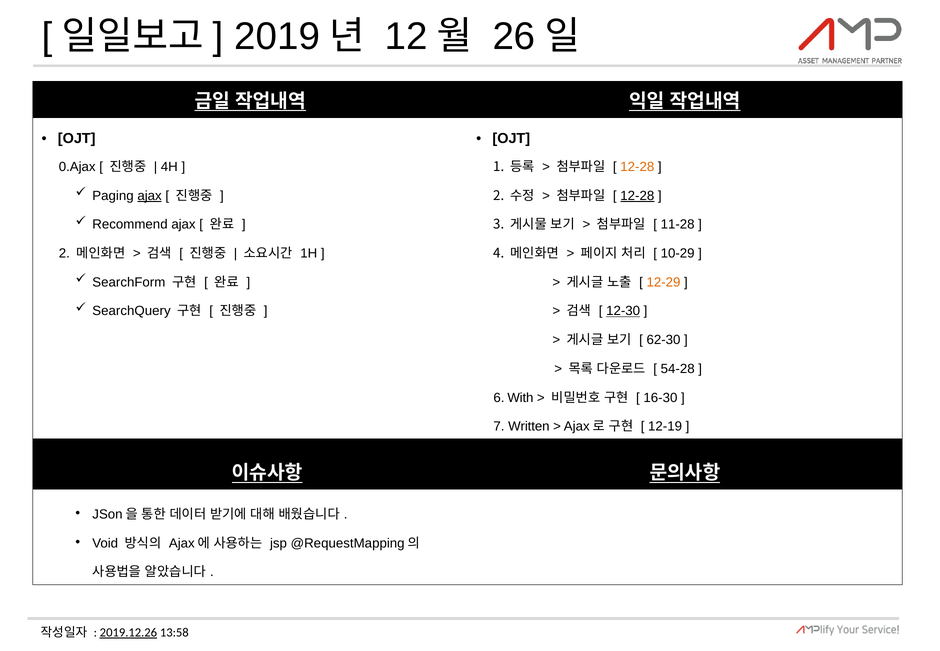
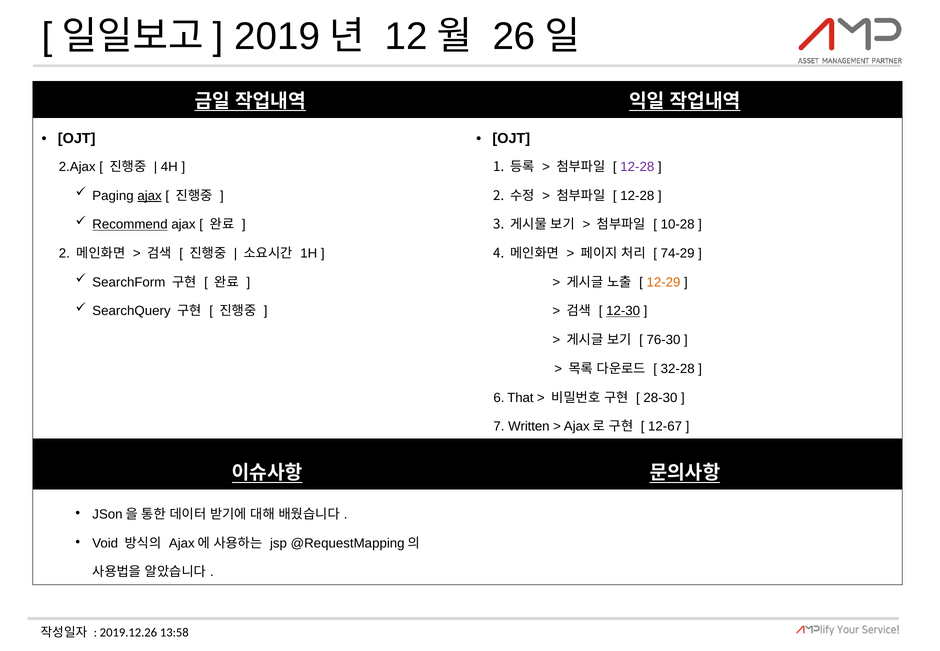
0.Ajax: 0.Ajax -> 2.Ajax
12-28 at (637, 167) colour: orange -> purple
12-28 at (637, 196) underline: present -> none
Recommend underline: none -> present
11-28: 11-28 -> 10-28
10-29: 10-29 -> 74-29
62-30: 62-30 -> 76-30
54-28: 54-28 -> 32-28
With: With -> That
16-30: 16-30 -> 28-30
12-19: 12-19 -> 12-67
2019.12.26 underline: present -> none
